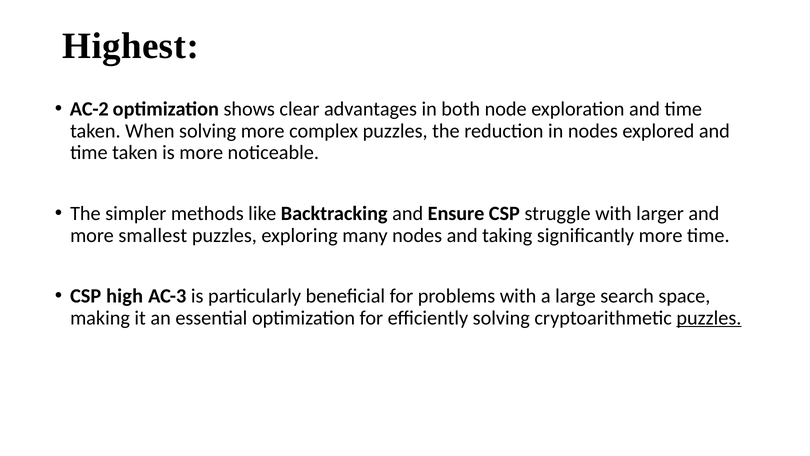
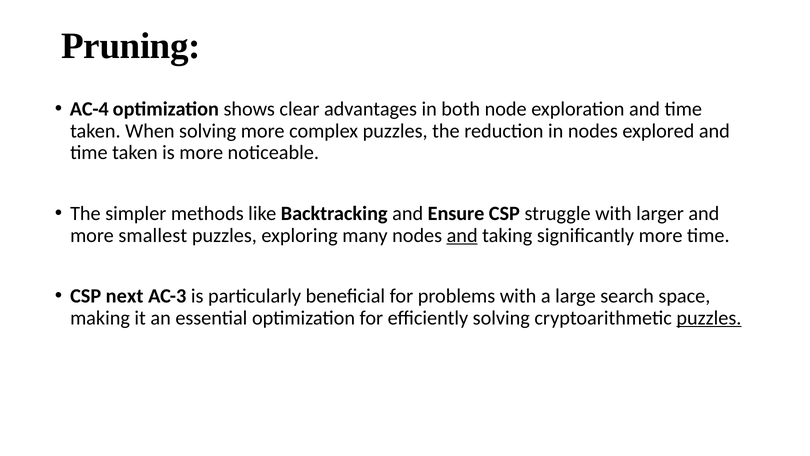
Highest: Highest -> Pruning
AC-2: AC-2 -> AC-4
and at (462, 235) underline: none -> present
high: high -> next
